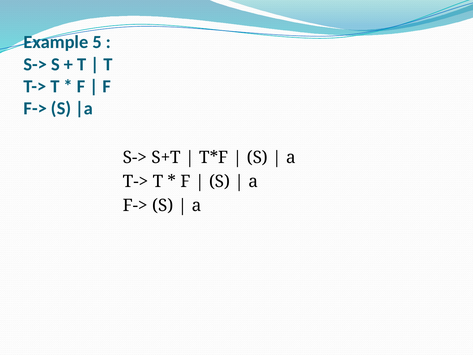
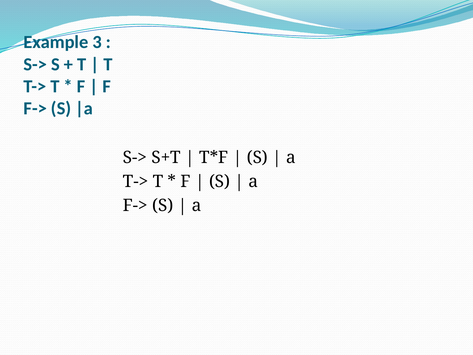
5: 5 -> 3
